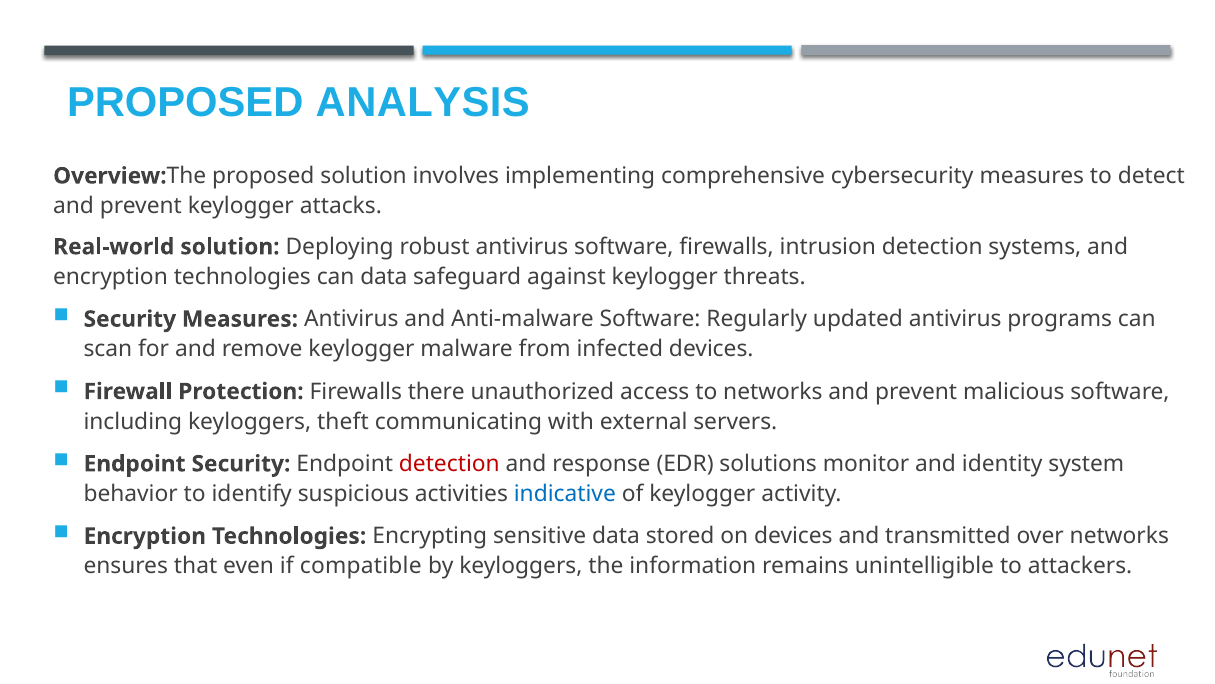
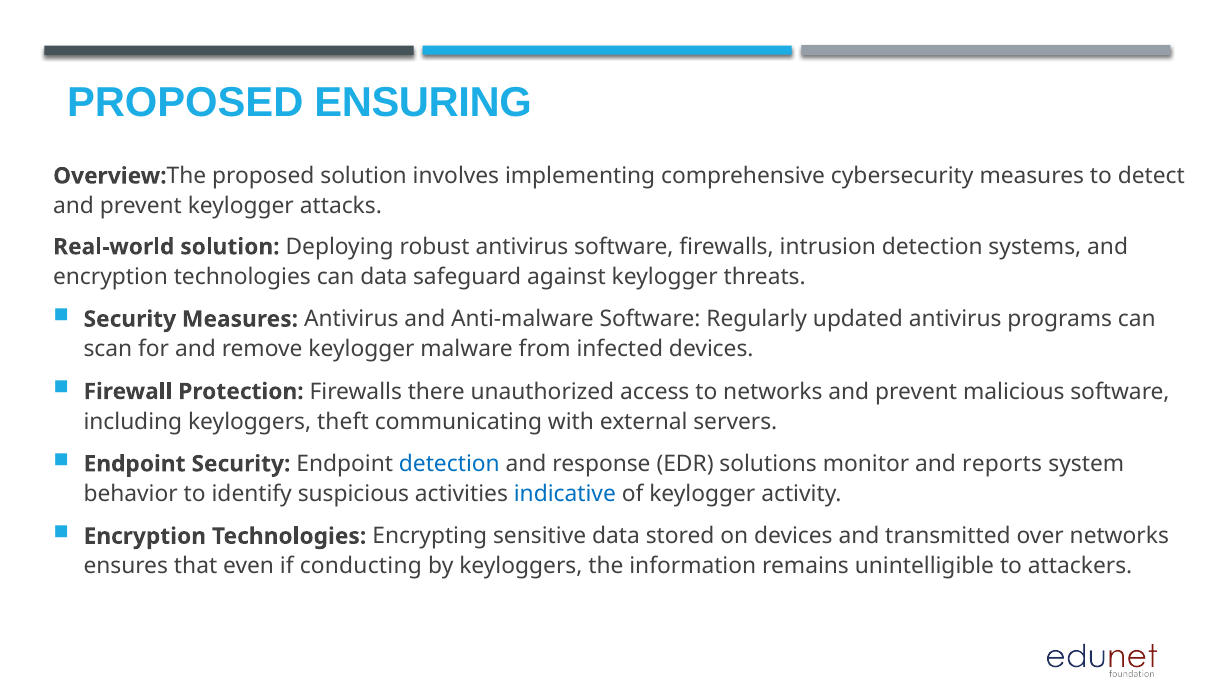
ANALYSIS: ANALYSIS -> ENSURING
detection at (449, 463) colour: red -> blue
identity: identity -> reports
compatible: compatible -> conducting
